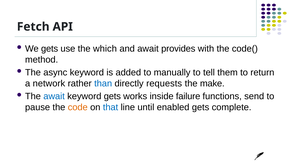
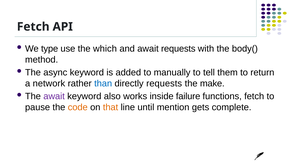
We gets: gets -> type
await provides: provides -> requests
code(: code( -> body(
await at (54, 96) colour: blue -> purple
keyword gets: gets -> also
functions send: send -> fetch
that colour: blue -> orange
enabled: enabled -> mention
